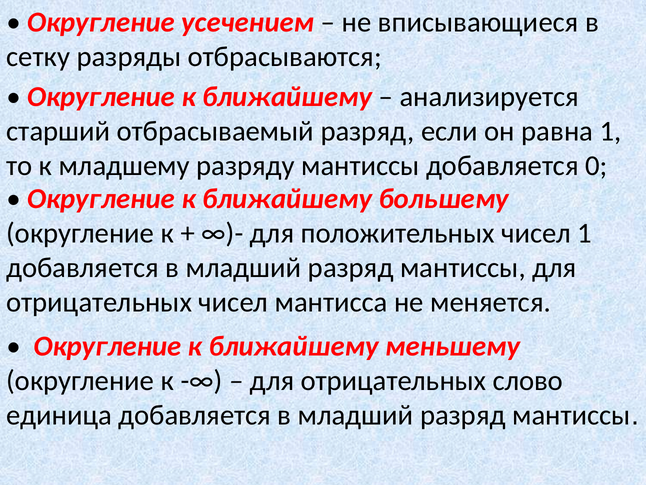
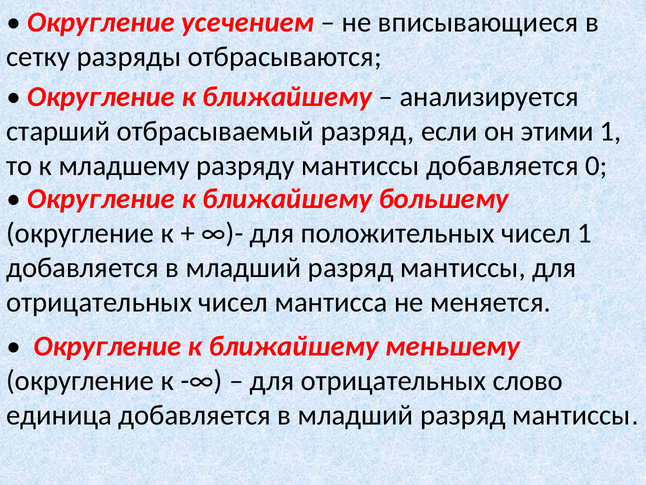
равна: равна -> этими
